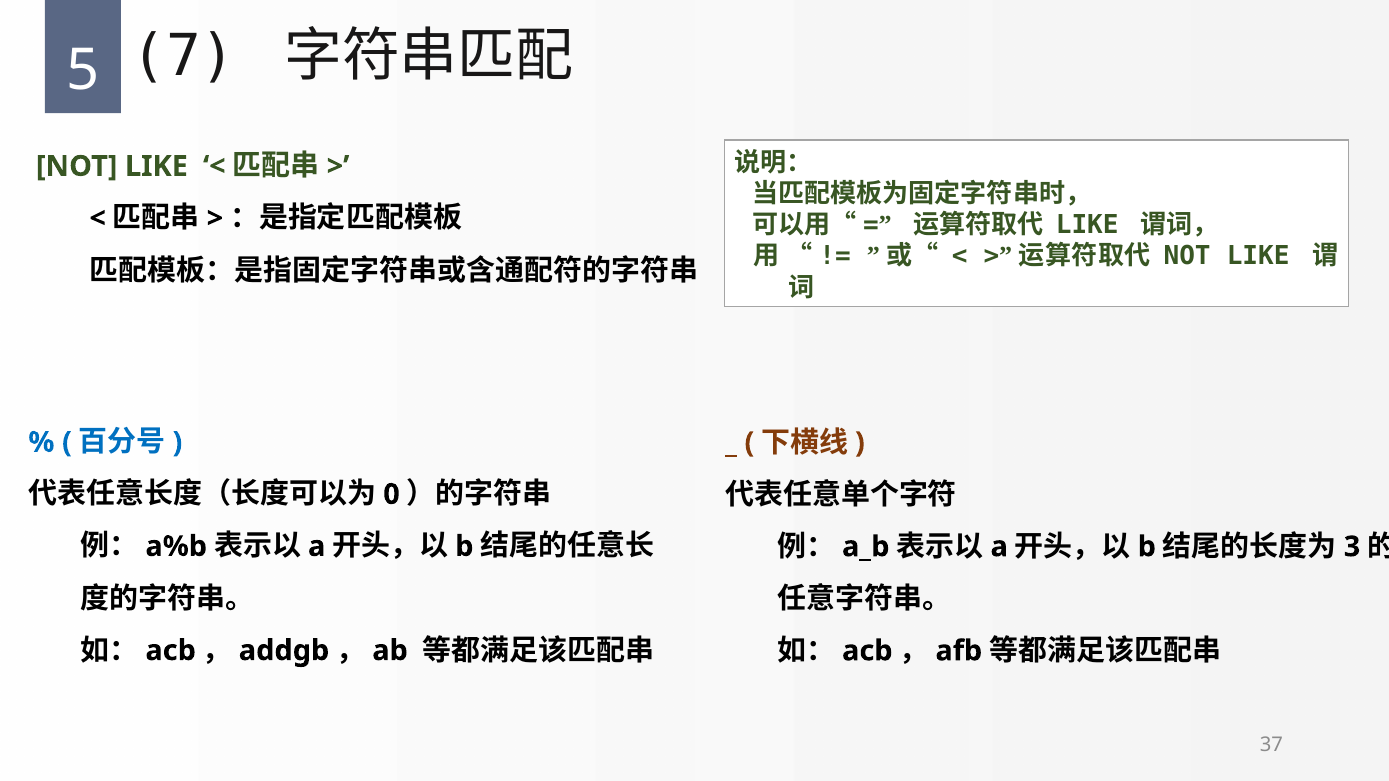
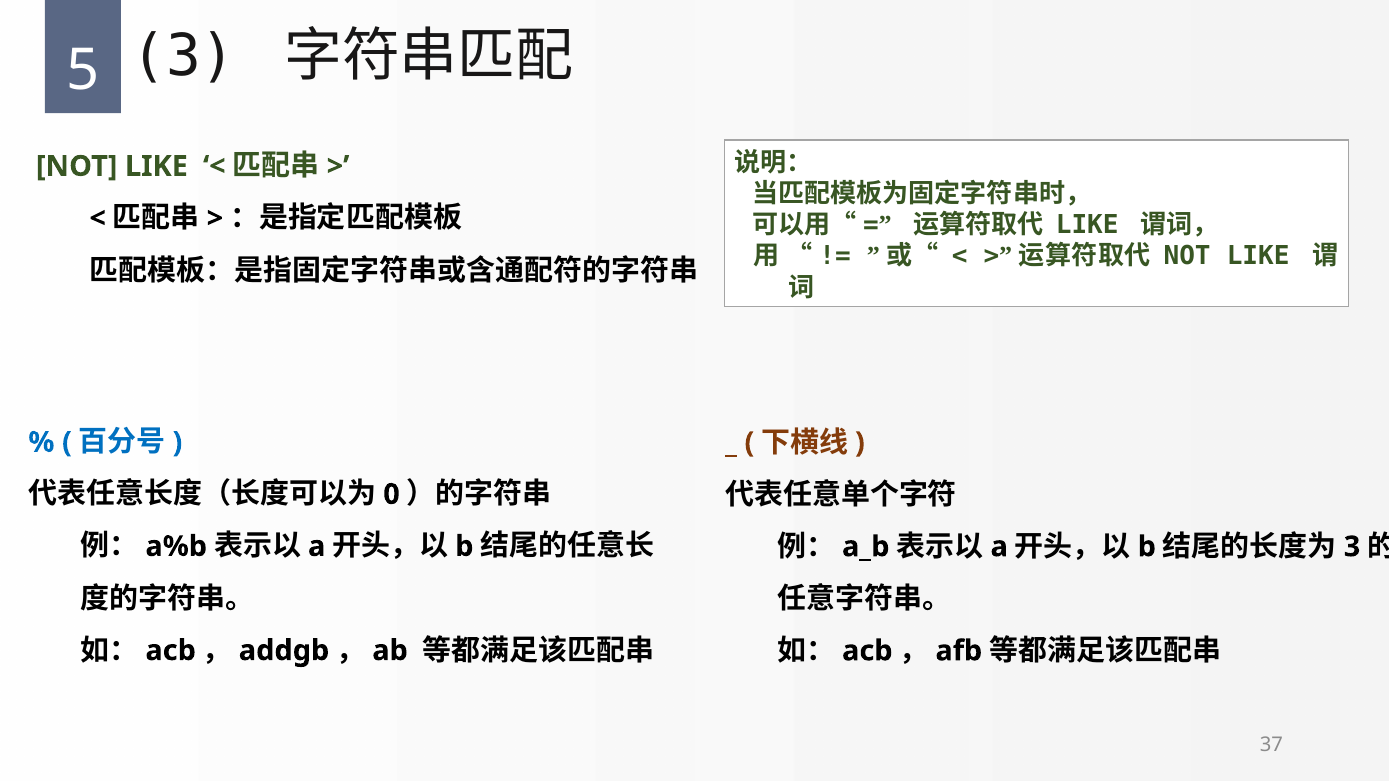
7 at (184, 57): 7 -> 3
